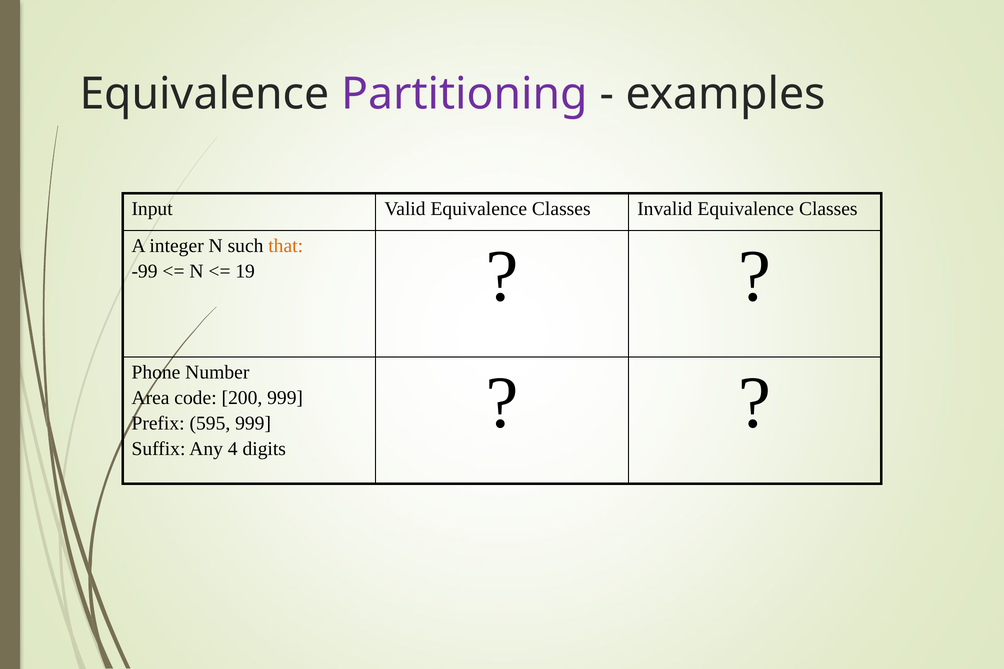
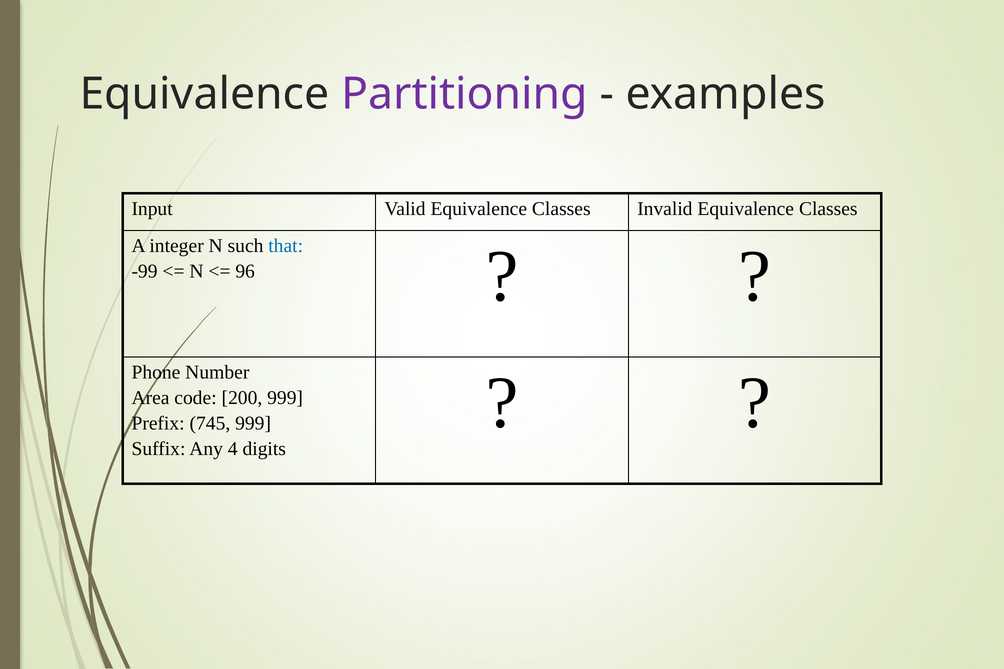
that colour: orange -> blue
19: 19 -> 96
595: 595 -> 745
